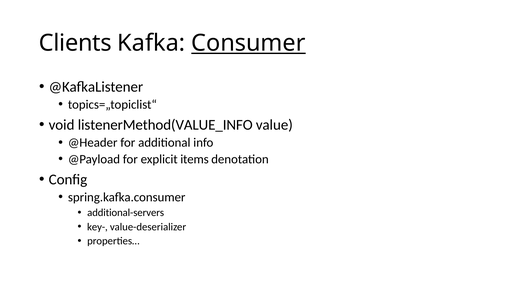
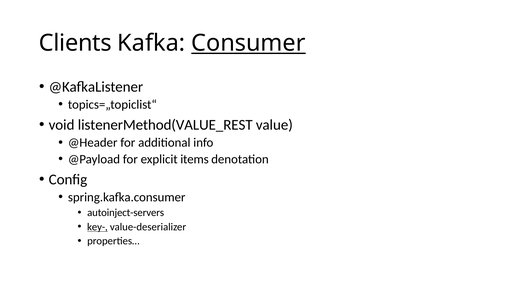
listenerMethod(VALUE_INFO: listenerMethod(VALUE_INFO -> listenerMethod(VALUE_REST
additional-servers: additional-servers -> autoinject-servers
key- underline: none -> present
